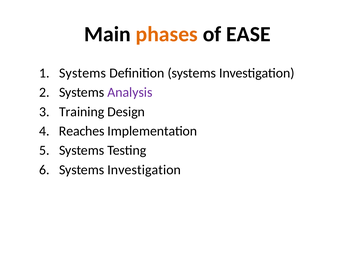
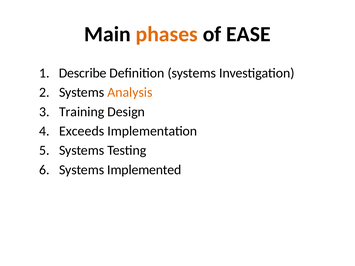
Systems at (83, 73): Systems -> Describe
Analysis colour: purple -> orange
Reaches: Reaches -> Exceeds
Investigation at (144, 170): Investigation -> Implemented
